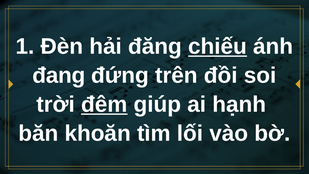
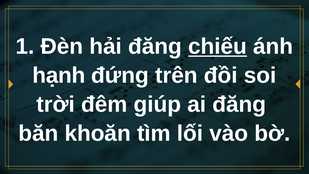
đang: đang -> hạnh
đêm underline: present -> none
ai hạnh: hạnh -> đăng
